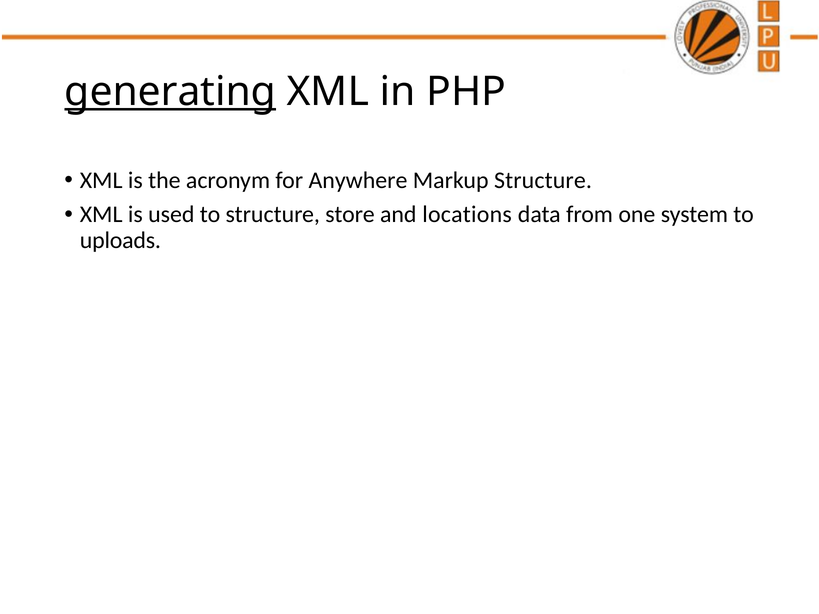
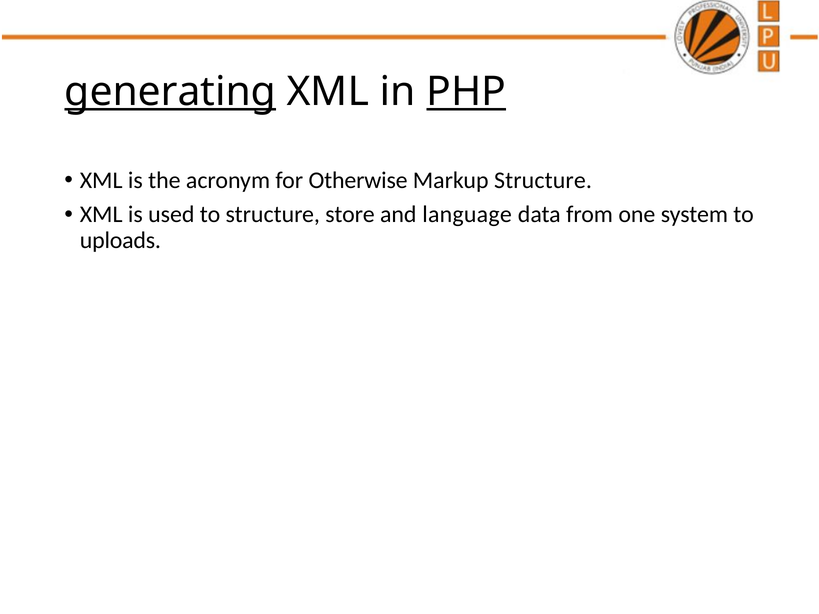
PHP underline: none -> present
Anywhere: Anywhere -> Otherwise
locations: locations -> language
